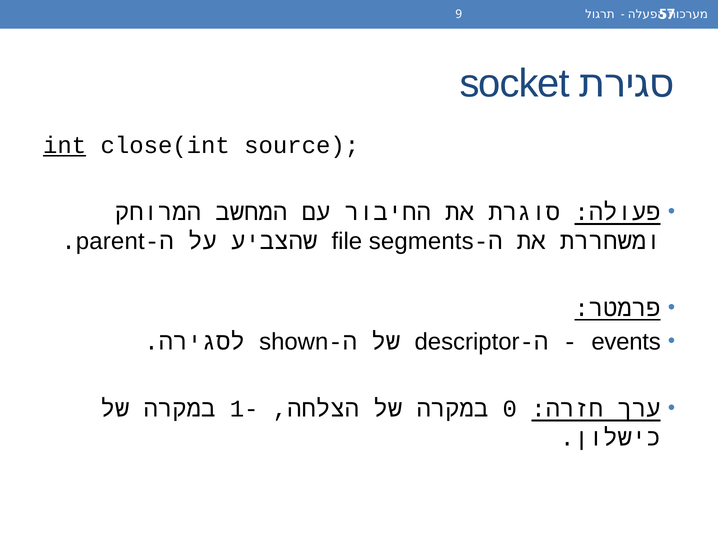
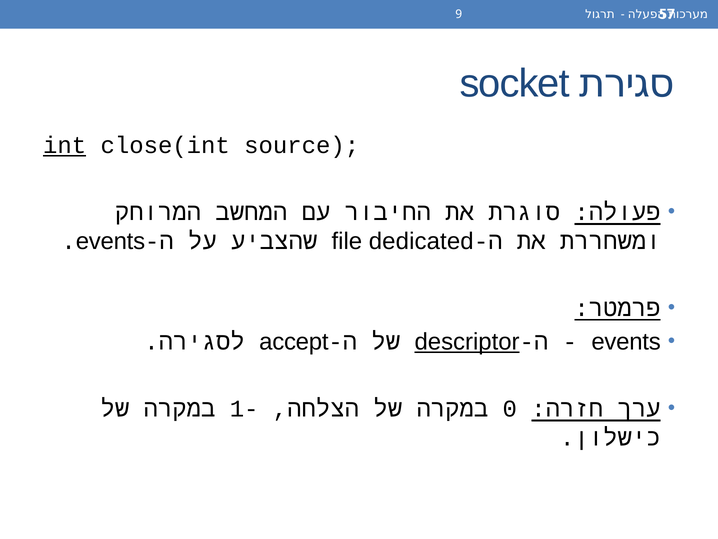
parent at (110, 241): parent -> events
segments: segments -> dedicated
shown: shown -> accept
descriptor underline: none -> present
